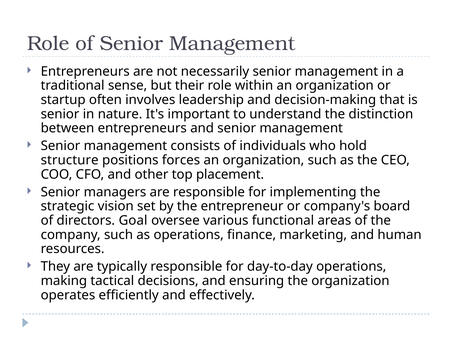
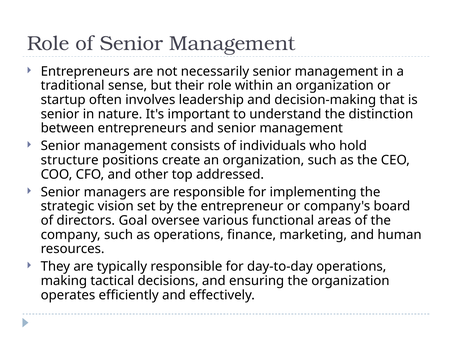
forces: forces -> create
placement: placement -> addressed
